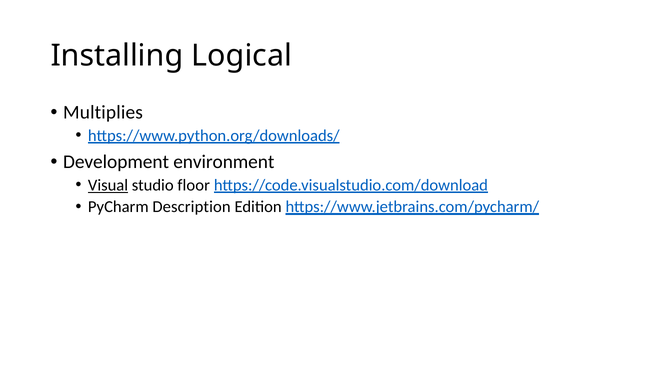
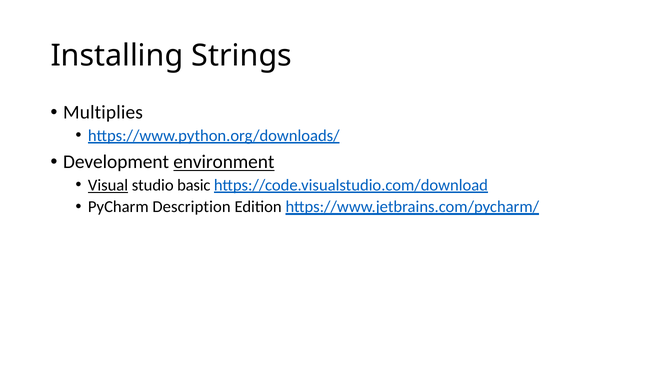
Logical: Logical -> Strings
environment underline: none -> present
floor: floor -> basic
